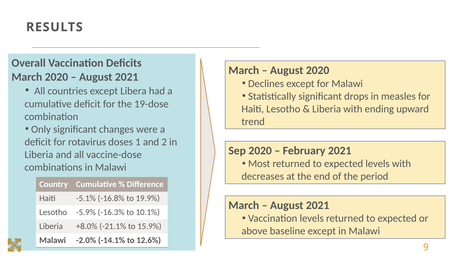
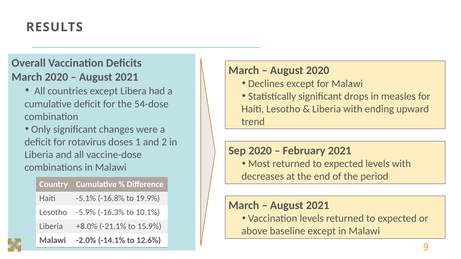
19-dose: 19-dose -> 54-dose
